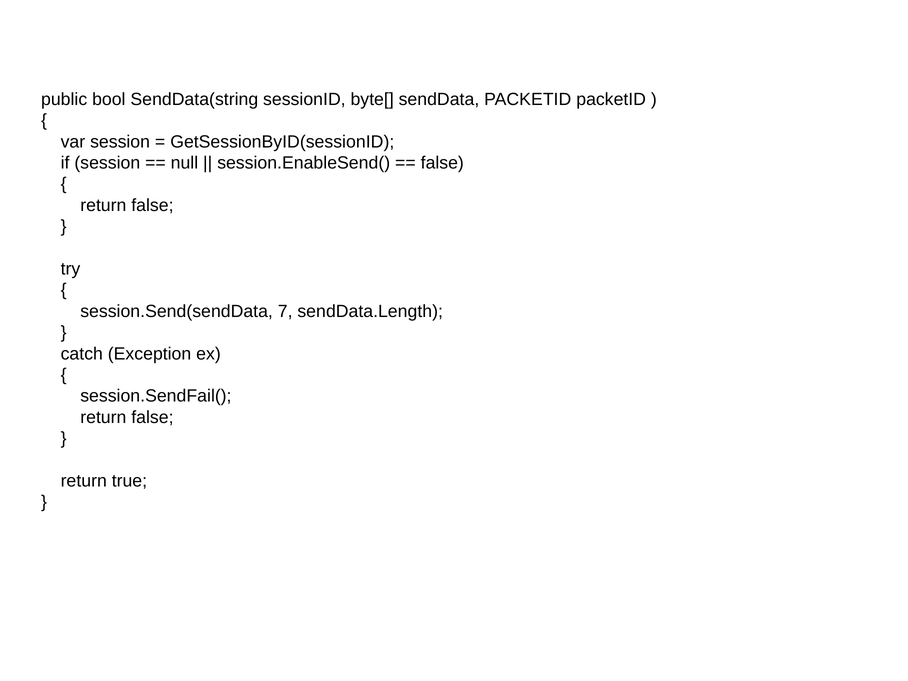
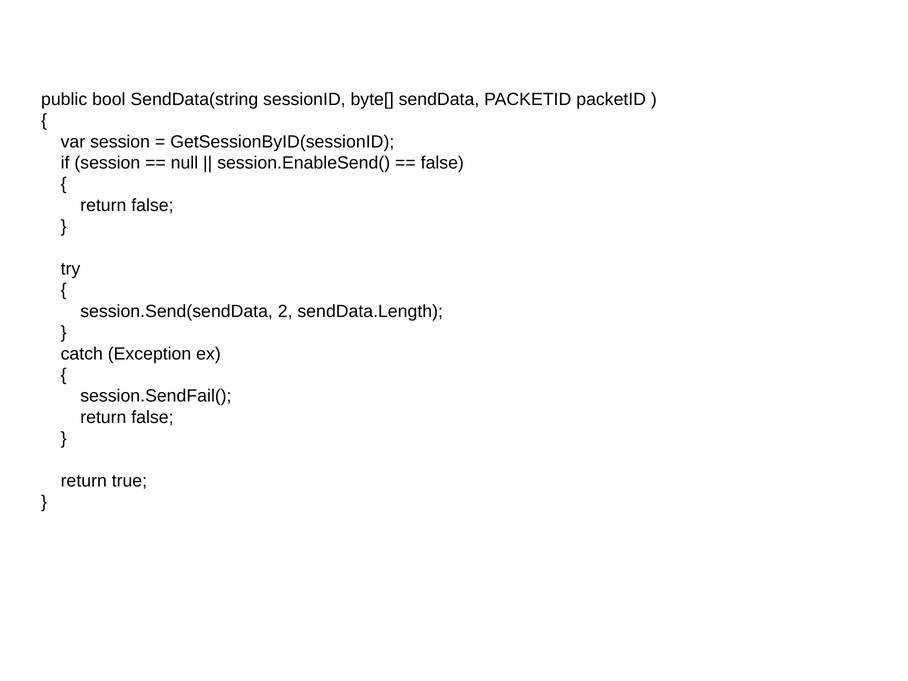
7: 7 -> 2
